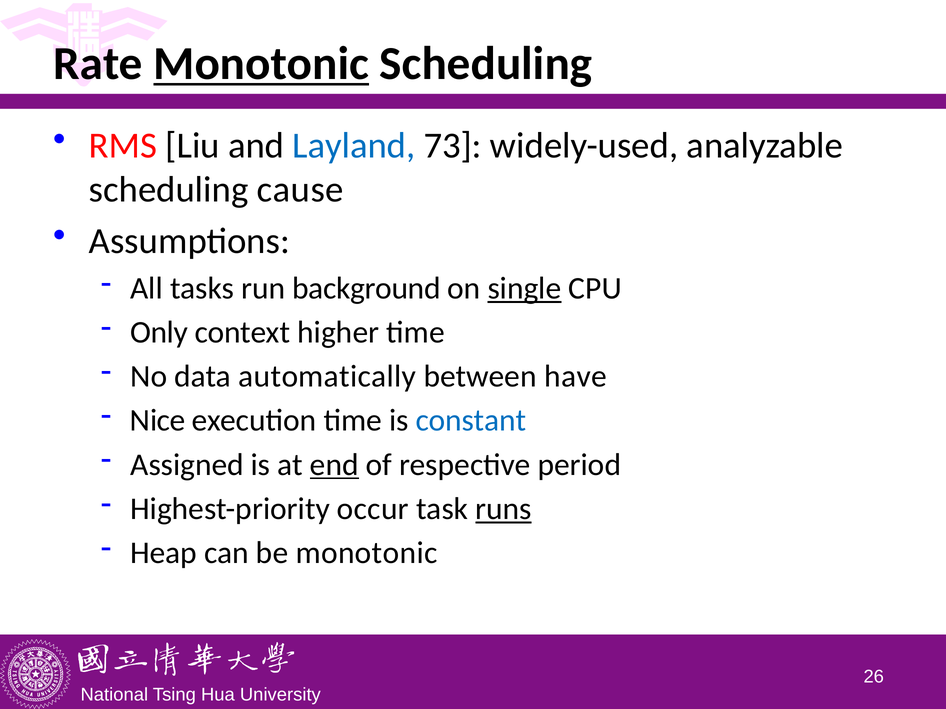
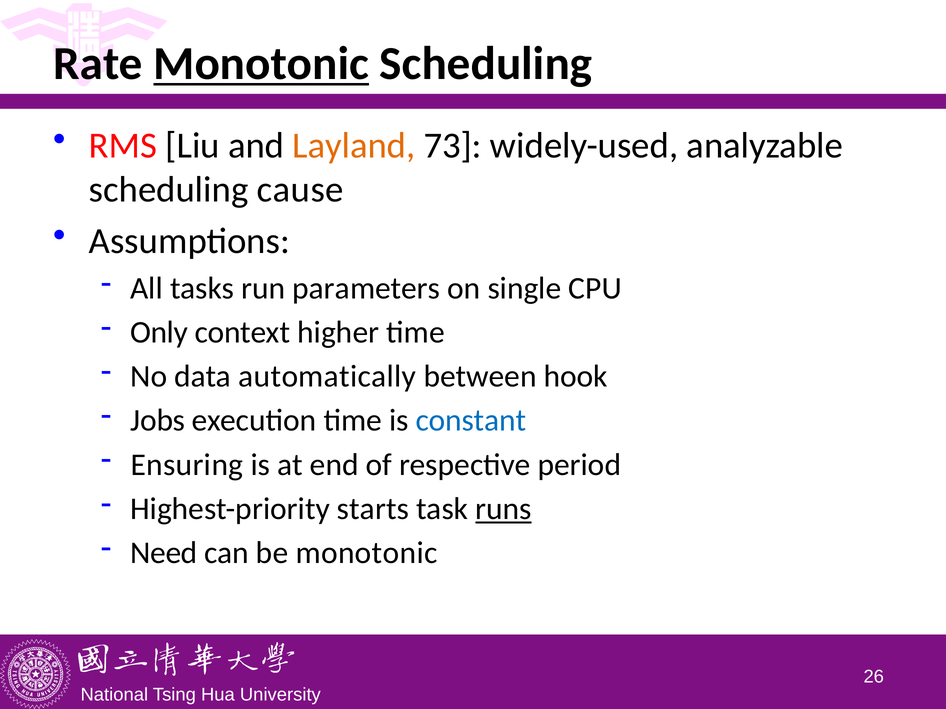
Layland colour: blue -> orange
background: background -> parameters
single underline: present -> none
have: have -> hook
Nice: Nice -> Jobs
Assigned: Assigned -> Ensuring
end underline: present -> none
occur: occur -> starts
Heap: Heap -> Need
